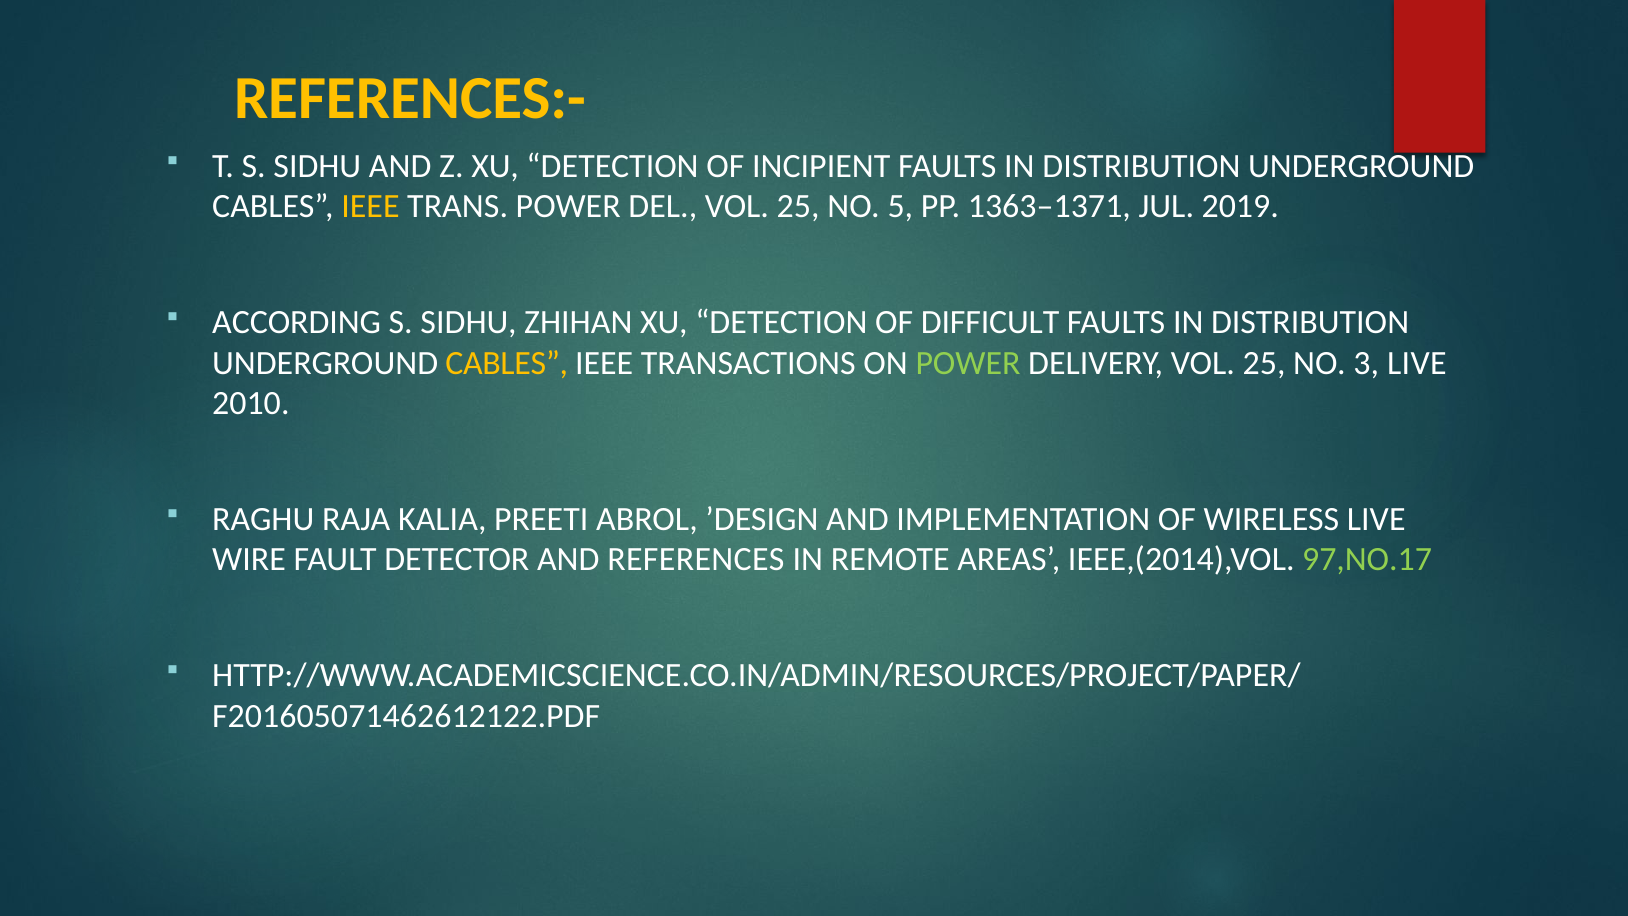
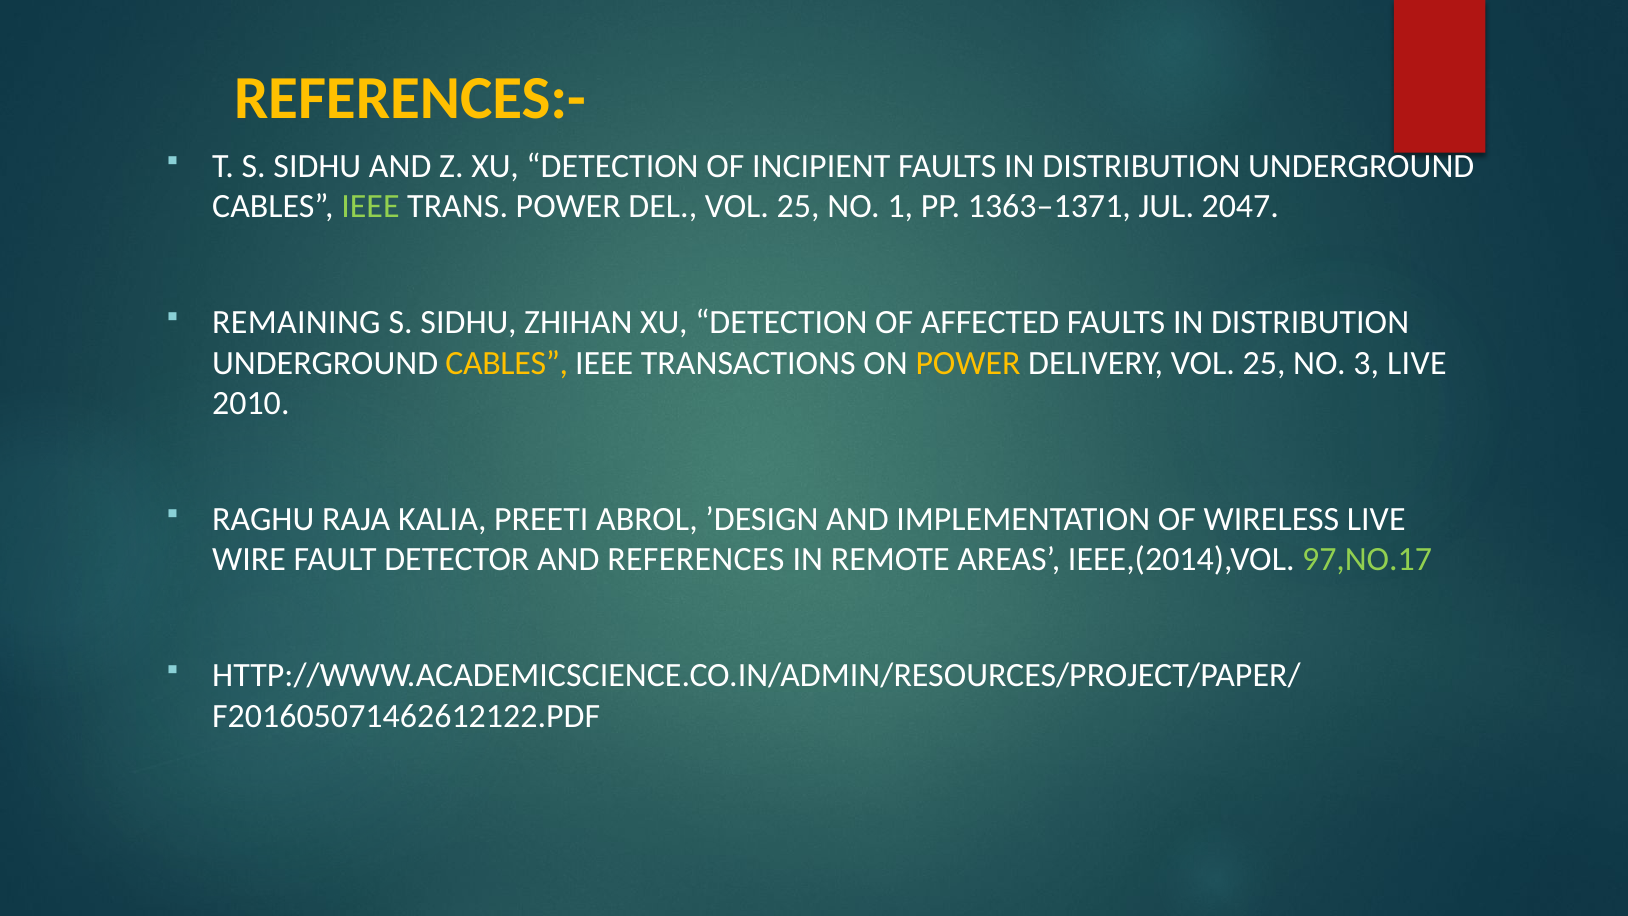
IEEE at (370, 207) colour: yellow -> light green
5: 5 -> 1
2019: 2019 -> 2047
ACCORDING: ACCORDING -> REMAINING
DIFFICULT: DIFFICULT -> AFFECTED
POWER at (968, 363) colour: light green -> yellow
